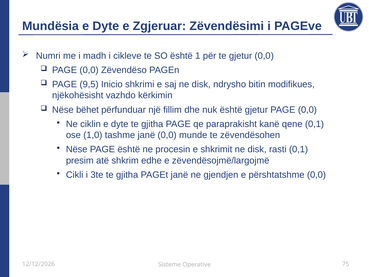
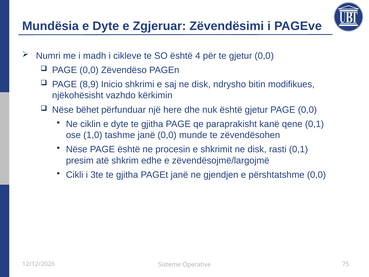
1: 1 -> 4
9,5: 9,5 -> 8,9
fillim: fillim -> here
